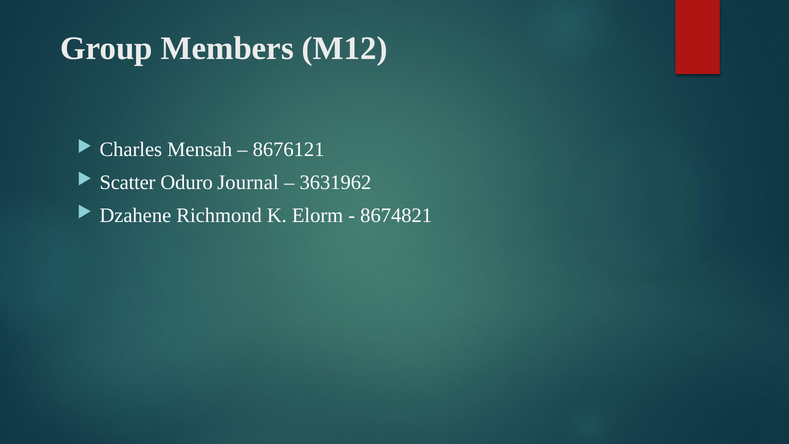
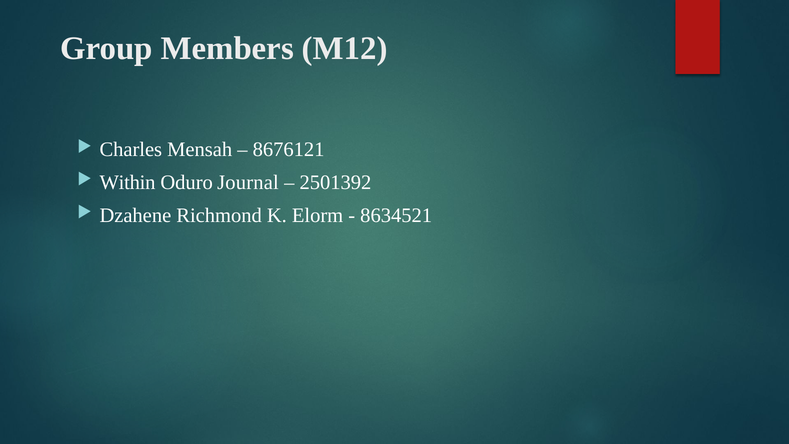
Scatter: Scatter -> Within
3631962: 3631962 -> 2501392
8674821: 8674821 -> 8634521
